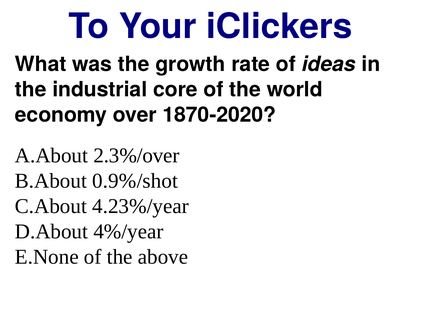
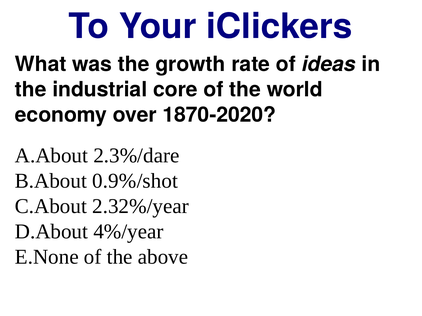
2.3%/over: 2.3%/over -> 2.3%/dare
4.23%/year: 4.23%/year -> 2.32%/year
